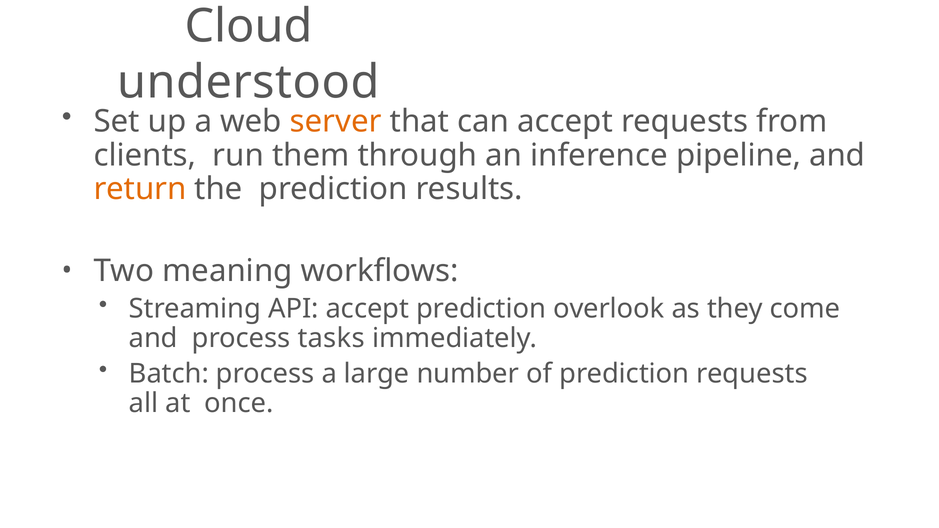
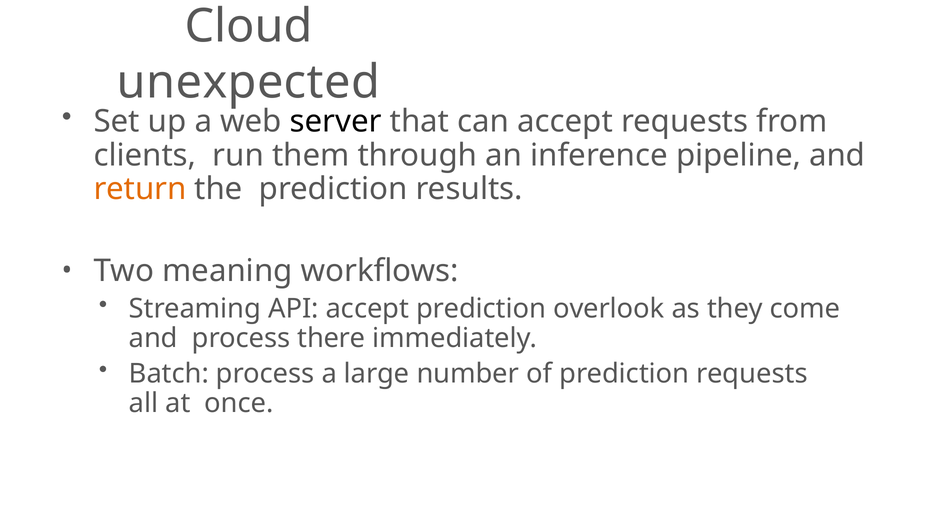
understood: understood -> unexpected
server colour: orange -> black
tasks: tasks -> there
